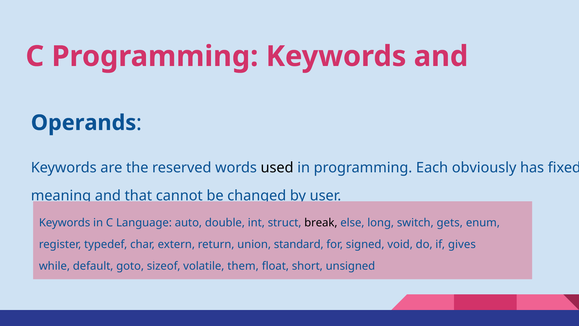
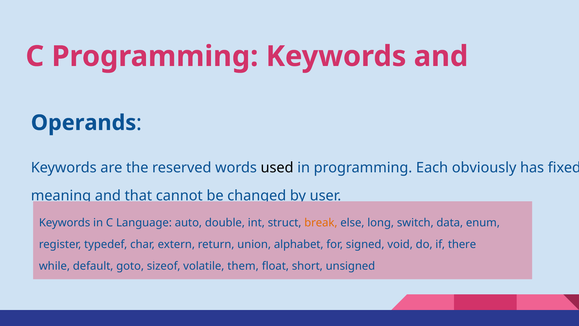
break colour: black -> orange
gets: gets -> data
standard: standard -> alphabet
gives: gives -> there
